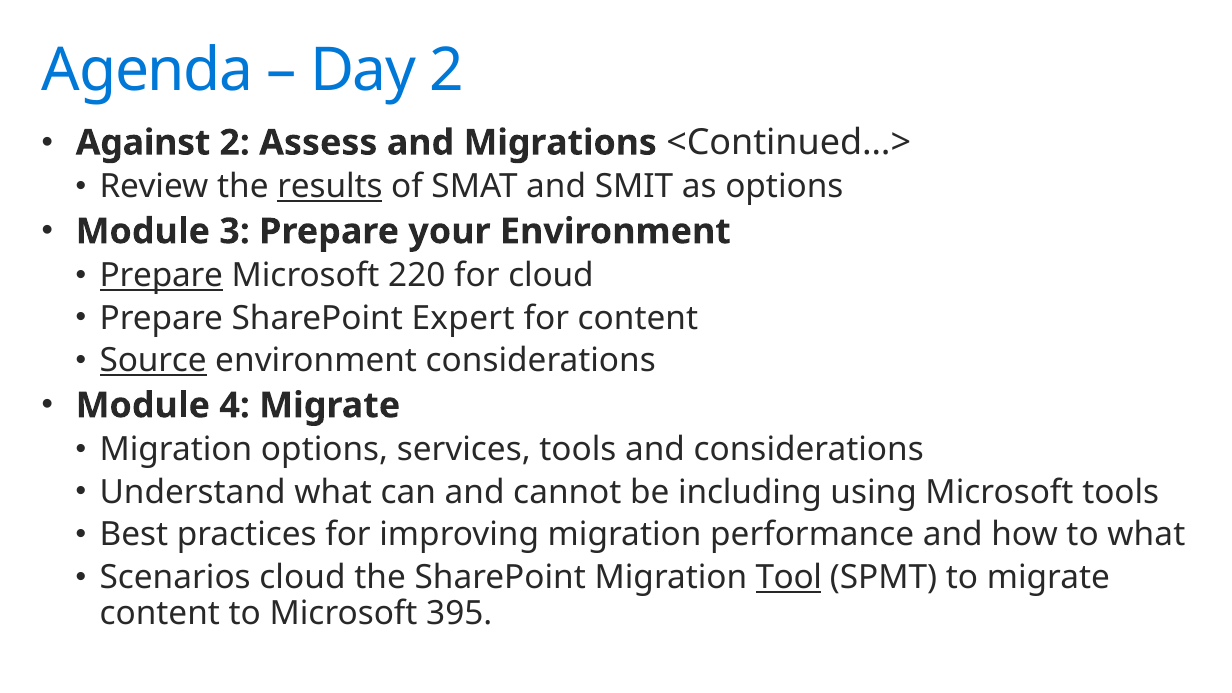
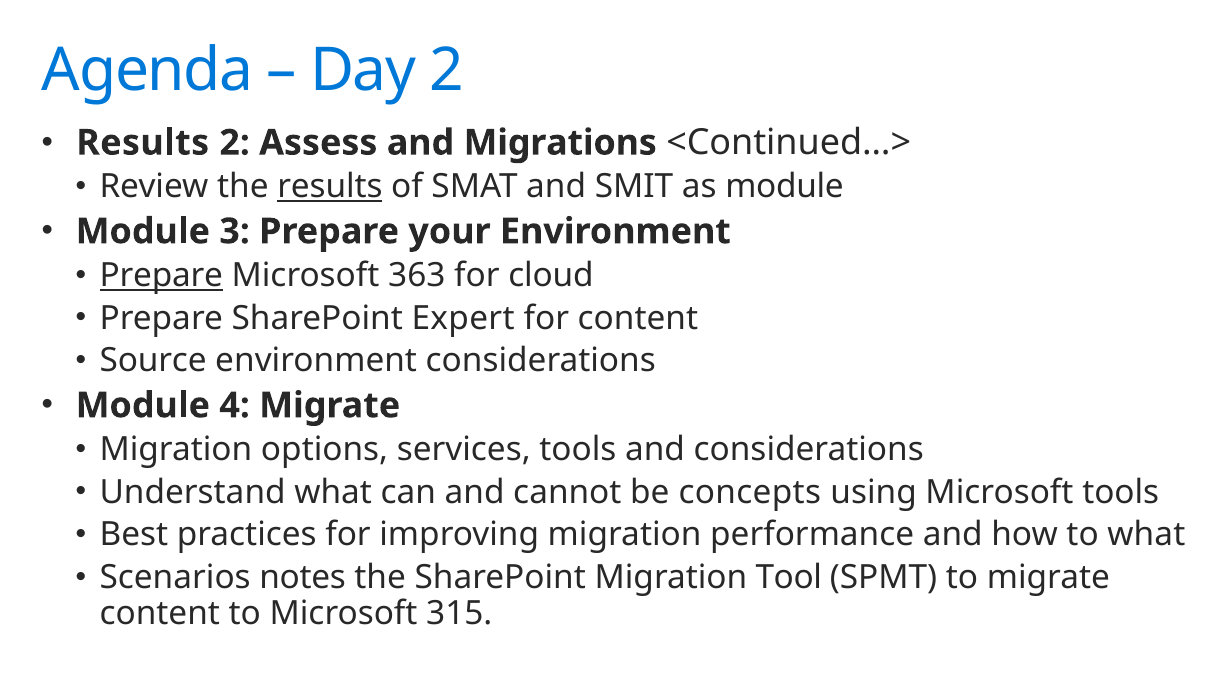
Against at (143, 143): Against -> Results
as options: options -> module
220: 220 -> 363
Source underline: present -> none
including: including -> concepts
Scenarios cloud: cloud -> notes
Tool underline: present -> none
395: 395 -> 315
